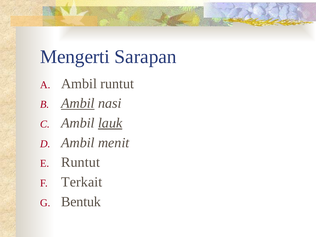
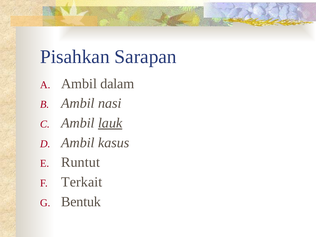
Mengerti: Mengerti -> Pisahkan
Ambil runtut: runtut -> dalam
Ambil at (78, 103) underline: present -> none
menit: menit -> kasus
